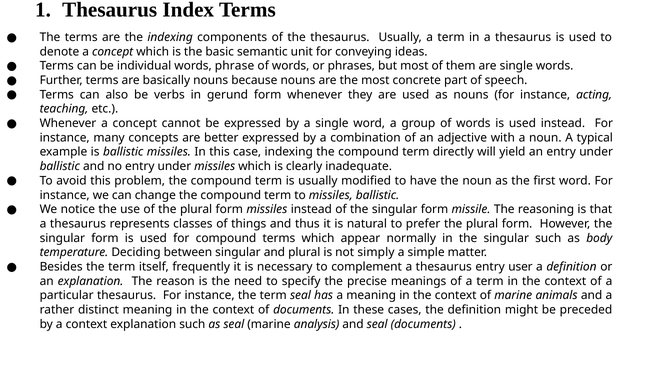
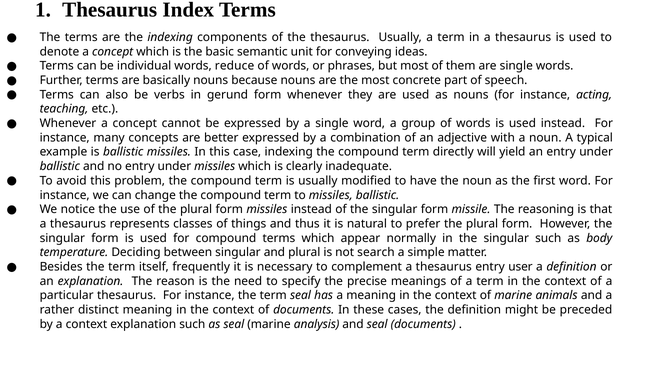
phrase: phrase -> reduce
simply: simply -> search
